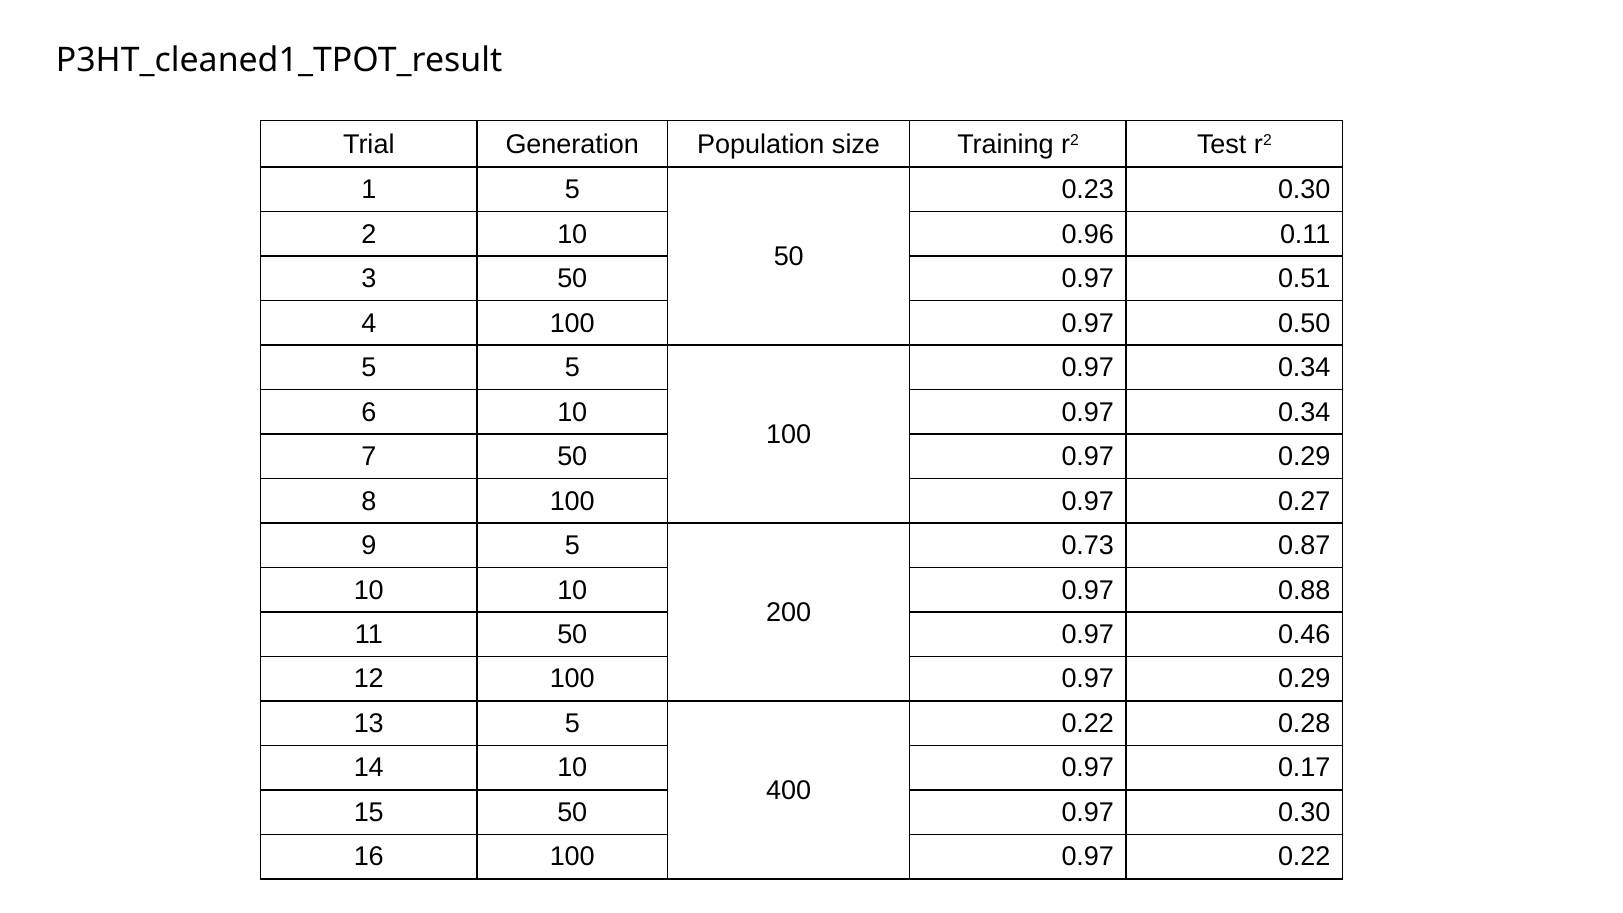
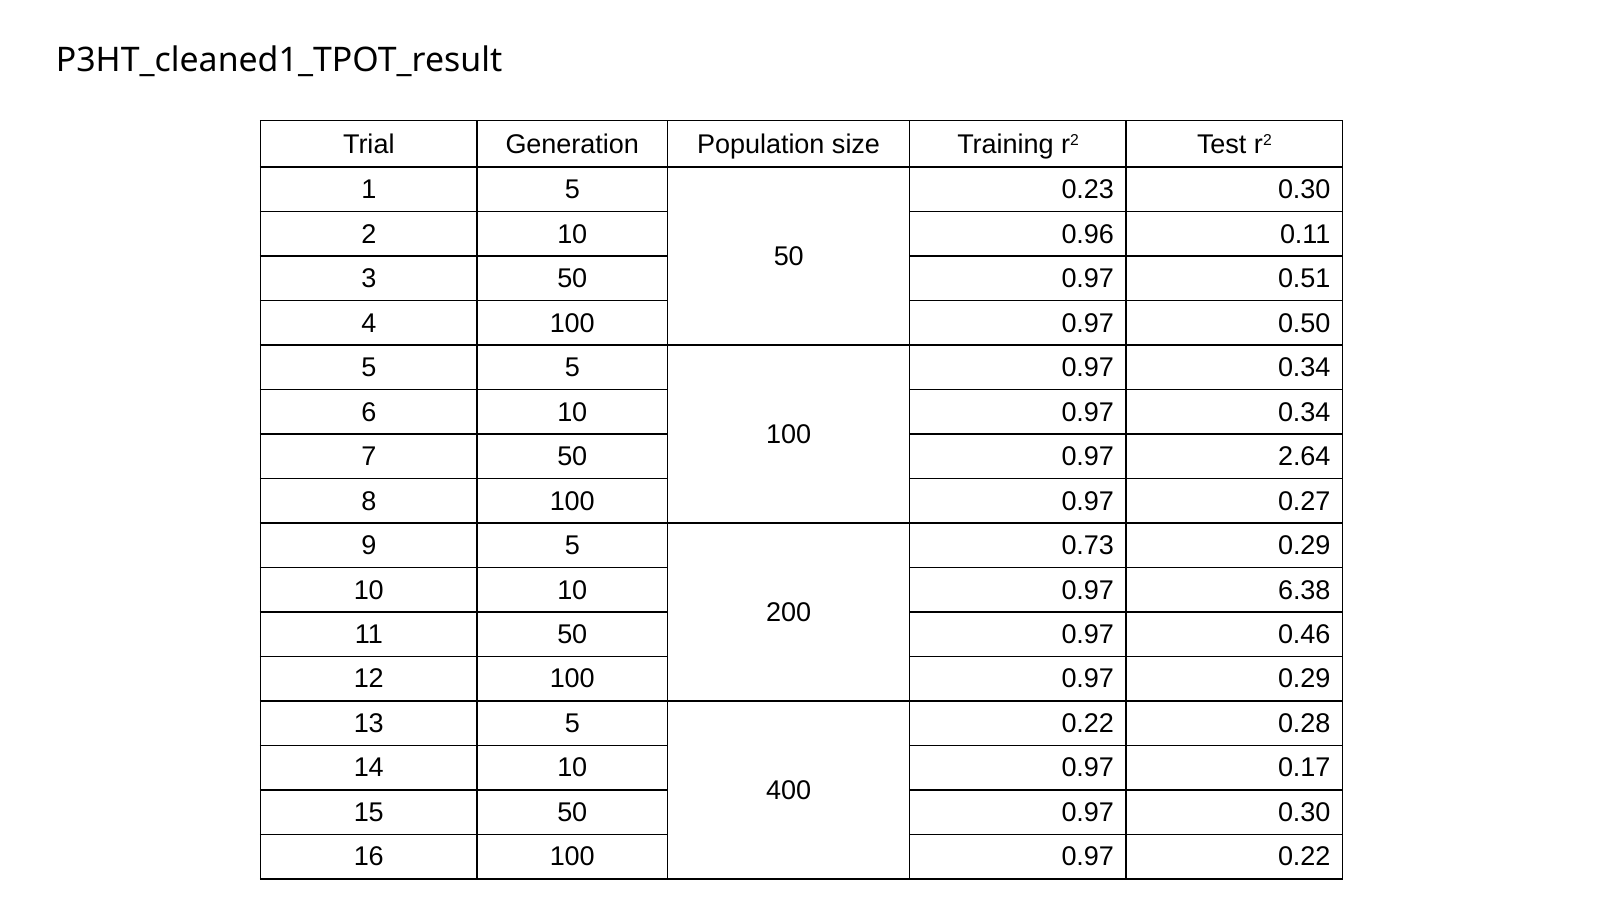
50 0.97 0.29: 0.29 -> 2.64
0.73 0.87: 0.87 -> 0.29
0.88: 0.88 -> 6.38
